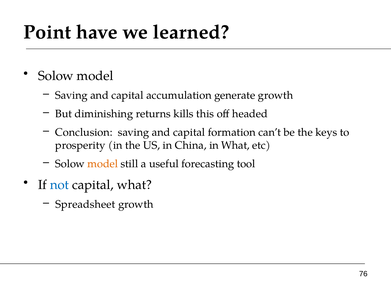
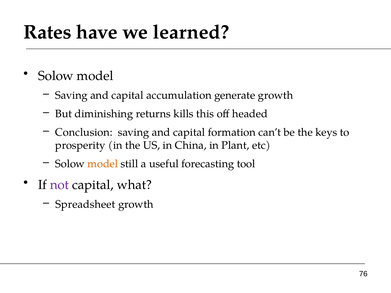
Point: Point -> Rates
in What: What -> Plant
not colour: blue -> purple
